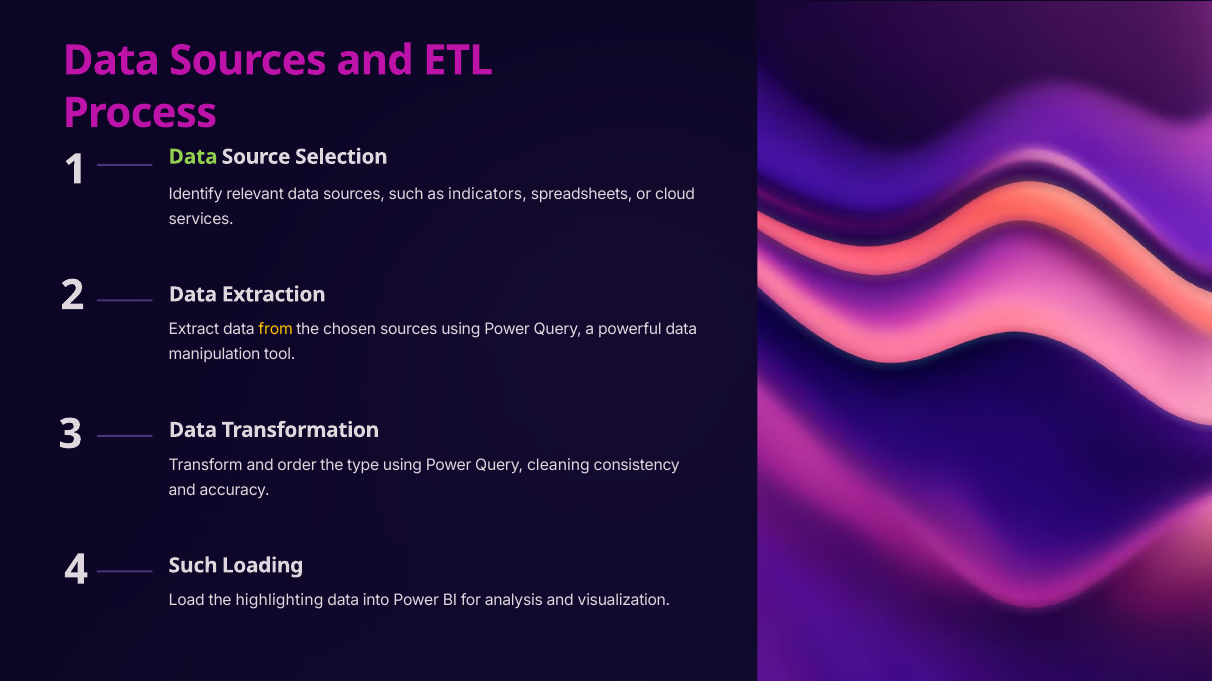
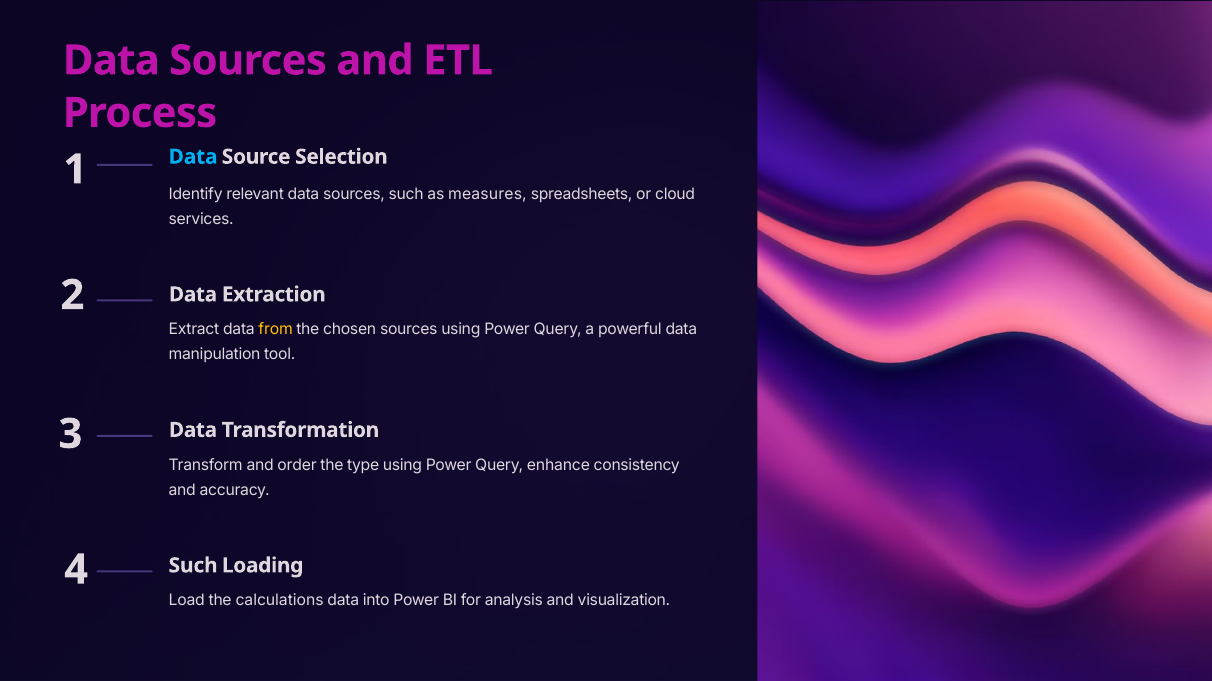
Data at (193, 157) colour: light green -> light blue
indicators: indicators -> measures
cleaning: cleaning -> enhance
highlighting: highlighting -> calculations
